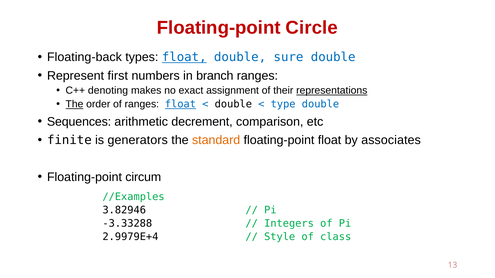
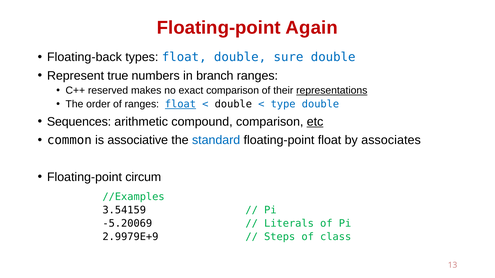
Circle: Circle -> Again
float at (184, 57) underline: present -> none
first: first -> true
denoting: denoting -> reserved
exact assignment: assignment -> comparison
The at (74, 104) underline: present -> none
decrement: decrement -> compound
etc underline: none -> present
finite: finite -> common
generators: generators -> associative
standard colour: orange -> blue
3.82946: 3.82946 -> 3.54159
-3.33288: -3.33288 -> -5.20069
Integers: Integers -> Literals
2.9979E+4: 2.9979E+4 -> 2.9979E+9
Style: Style -> Steps
